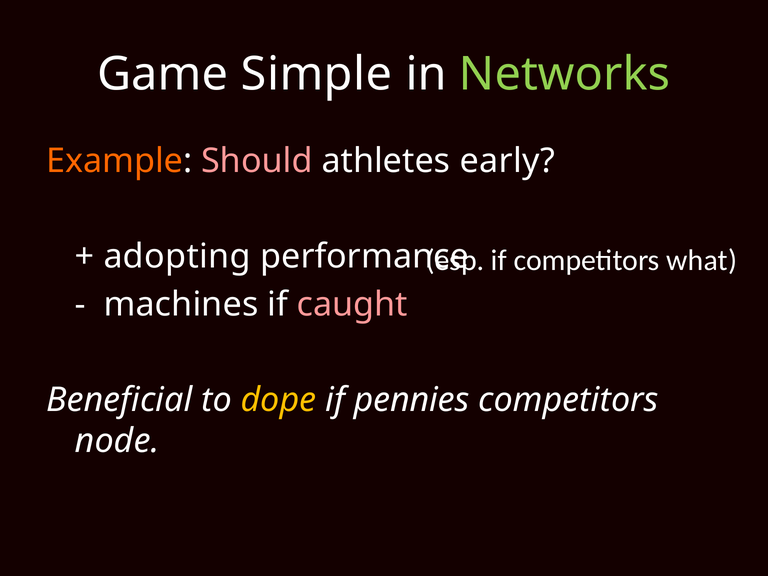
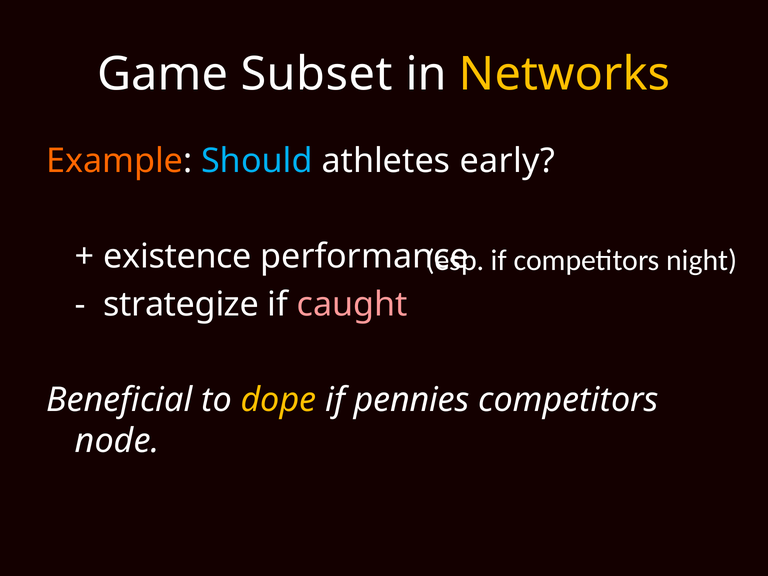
Simple: Simple -> Subset
Networks colour: light green -> yellow
Should colour: pink -> light blue
adopting: adopting -> existence
what: what -> night
machines: machines -> strategize
